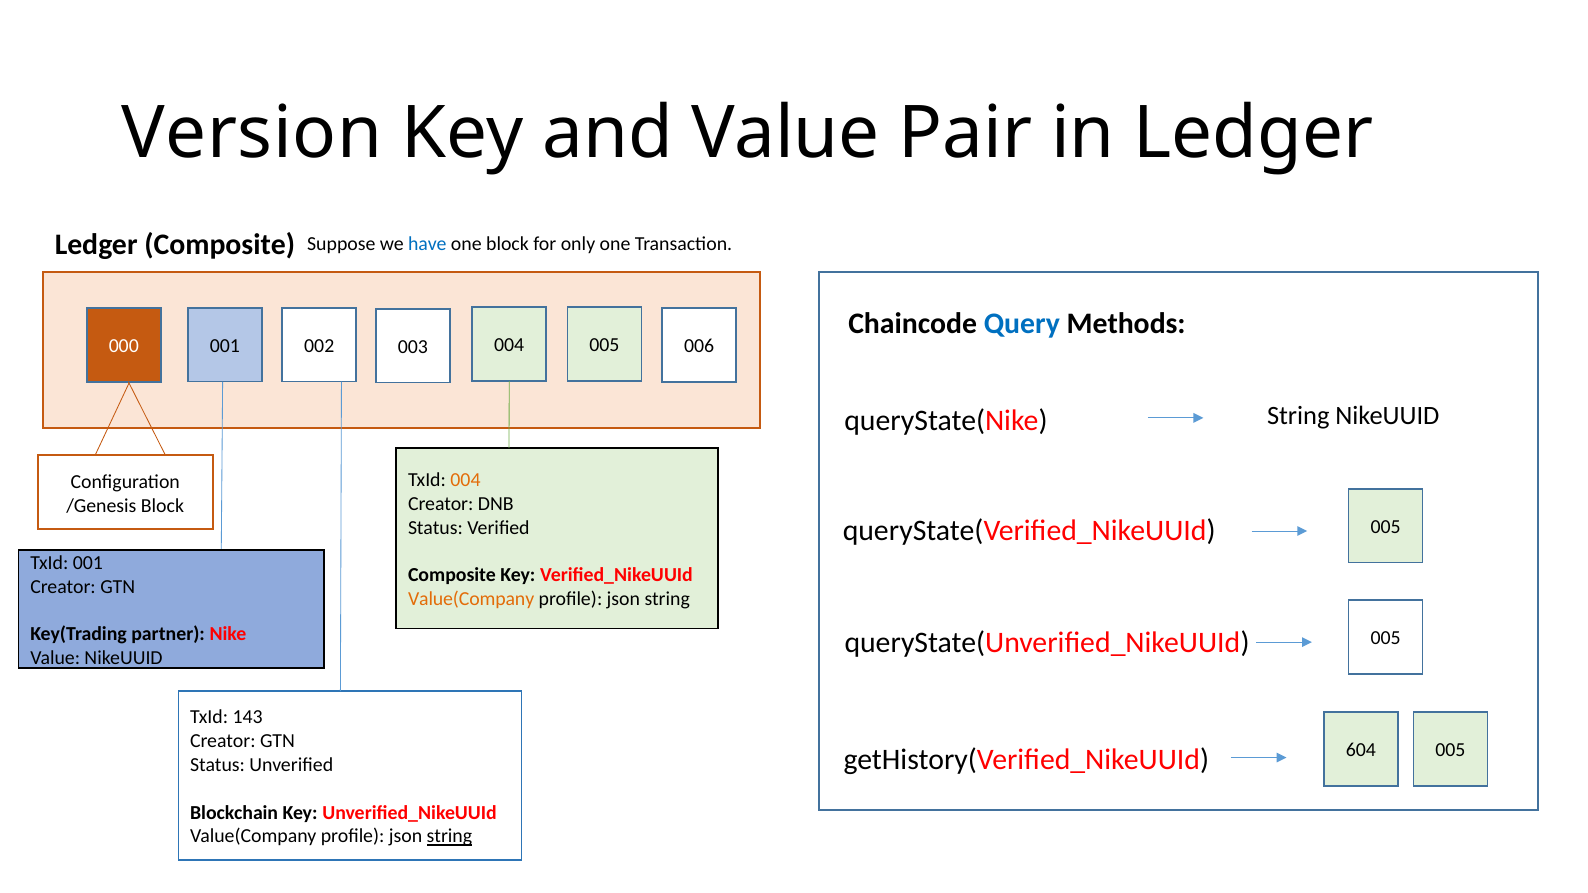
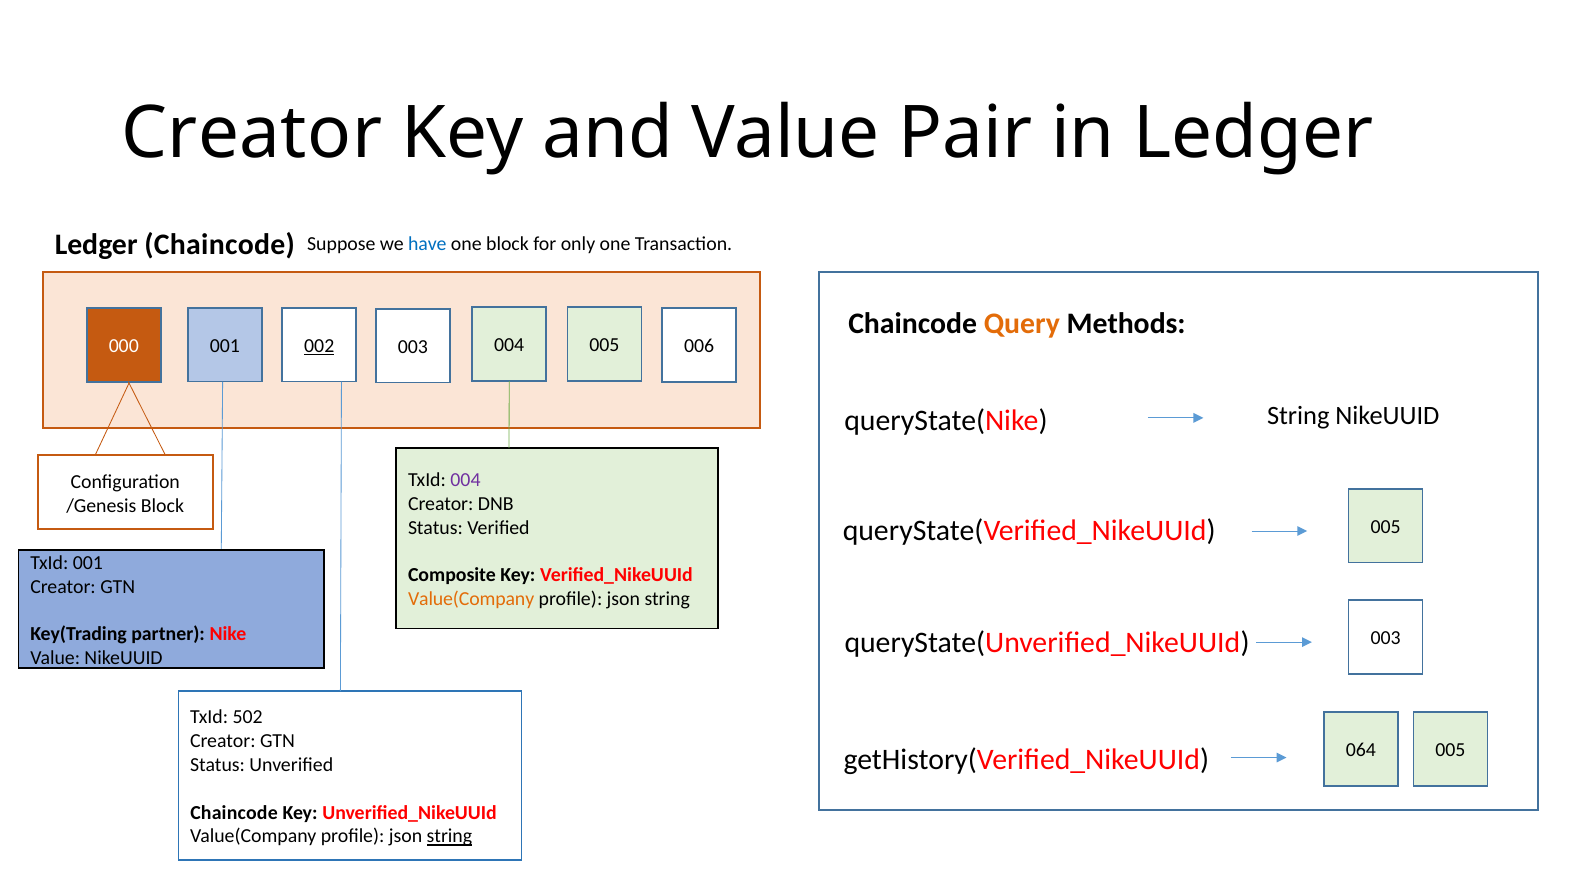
Version at (252, 133): Version -> Creator
Ledger Composite: Composite -> Chaincode
Query colour: blue -> orange
002 underline: none -> present
004 at (466, 480) colour: orange -> purple
queryState(Unverified_NikeUUId 005: 005 -> 003
143: 143 -> 502
604: 604 -> 064
Blockchain at (234, 813): Blockchain -> Chaincode
